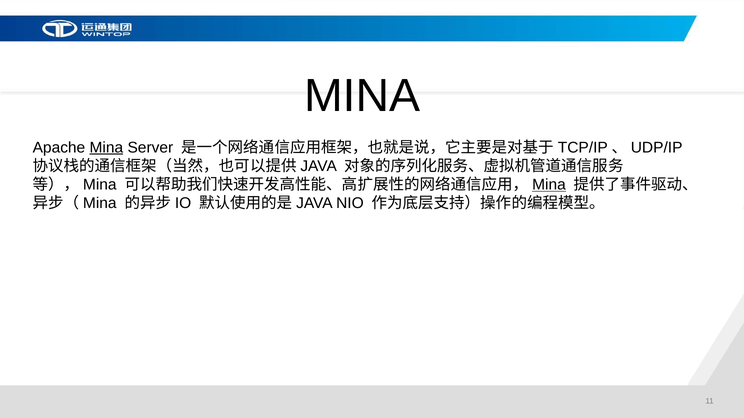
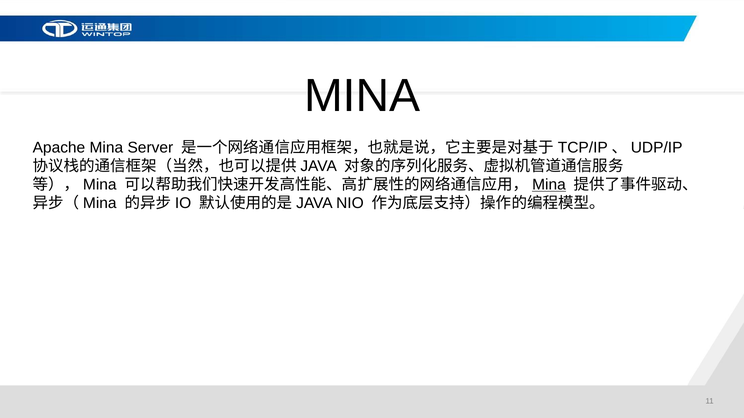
Mina at (106, 148) underline: present -> none
